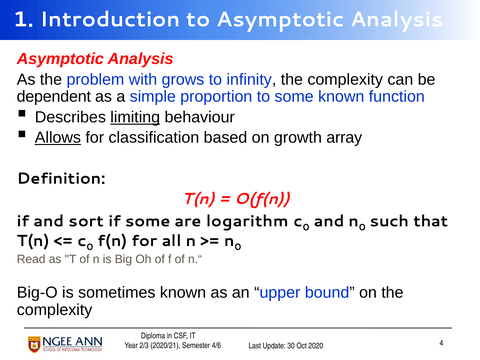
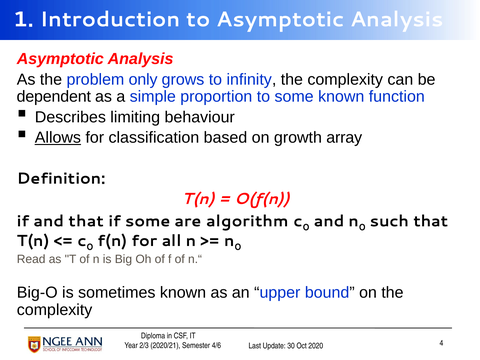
with: with -> only
limiting underline: present -> none
and sort: sort -> that
logarithm: logarithm -> algorithm
